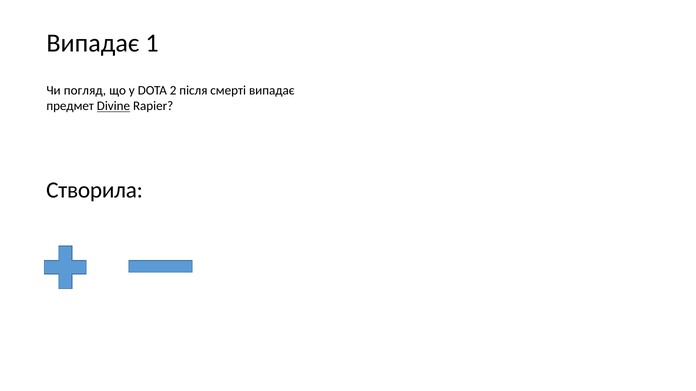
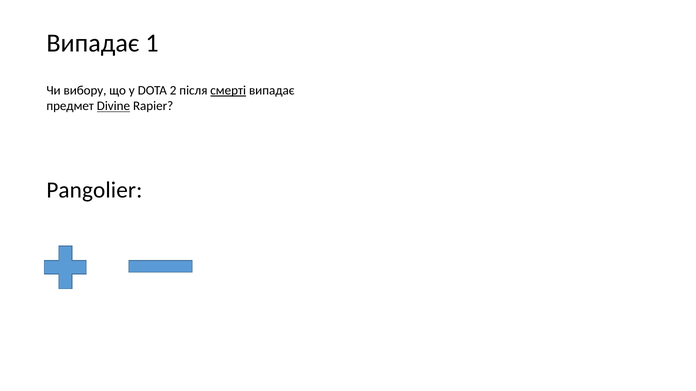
погляд: погляд -> вибору
смерті underline: none -> present
Створила: Створила -> Pangolier
